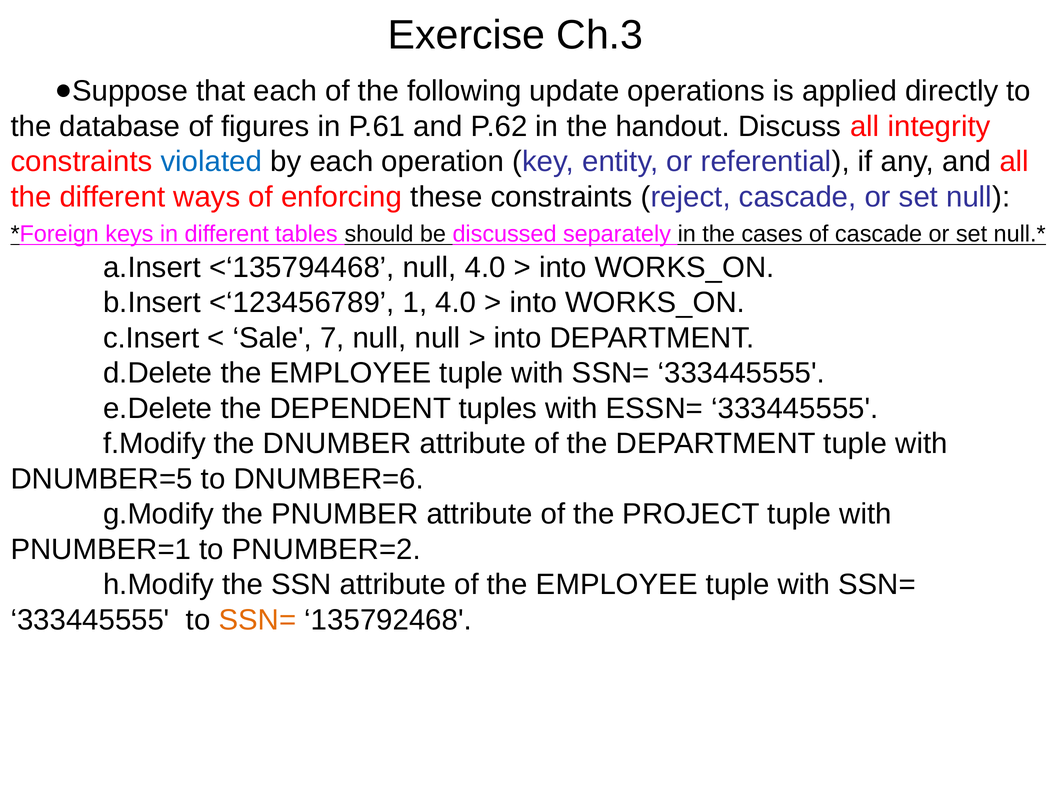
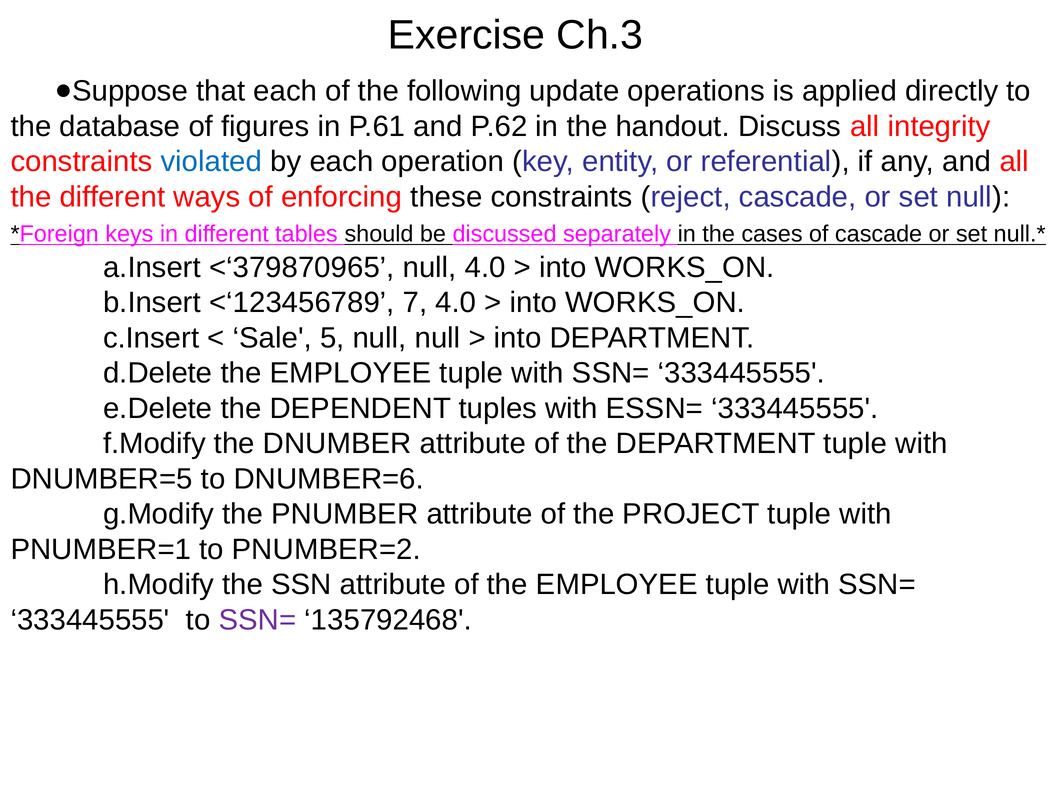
<‘135794468: <‘135794468 -> <‘379870965
1: 1 -> 7
7: 7 -> 5
SSN= at (257, 620) colour: orange -> purple
